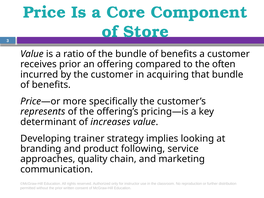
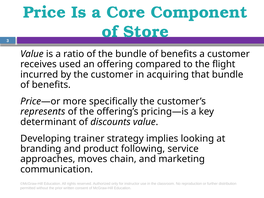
receives prior: prior -> used
often: often -> flight
increases: increases -> discounts
quality: quality -> moves
